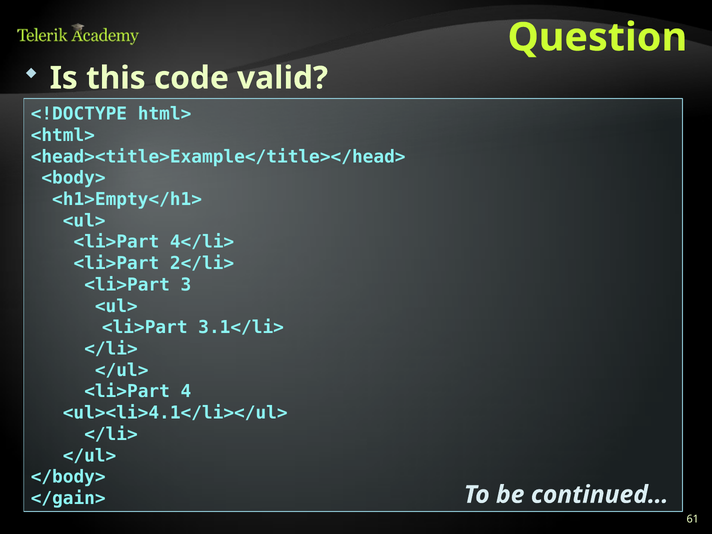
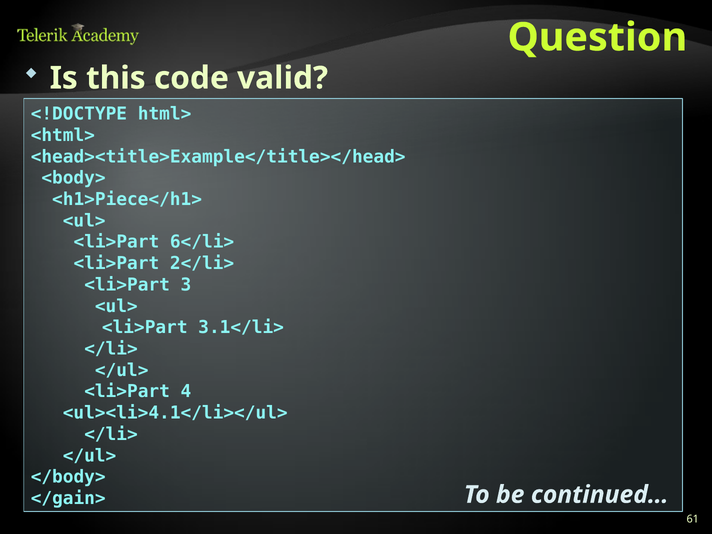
<h1>Empty</h1>: <h1>Empty</h1> -> <h1>Piece</h1>
4</li>: 4</li> -> 6</li>
